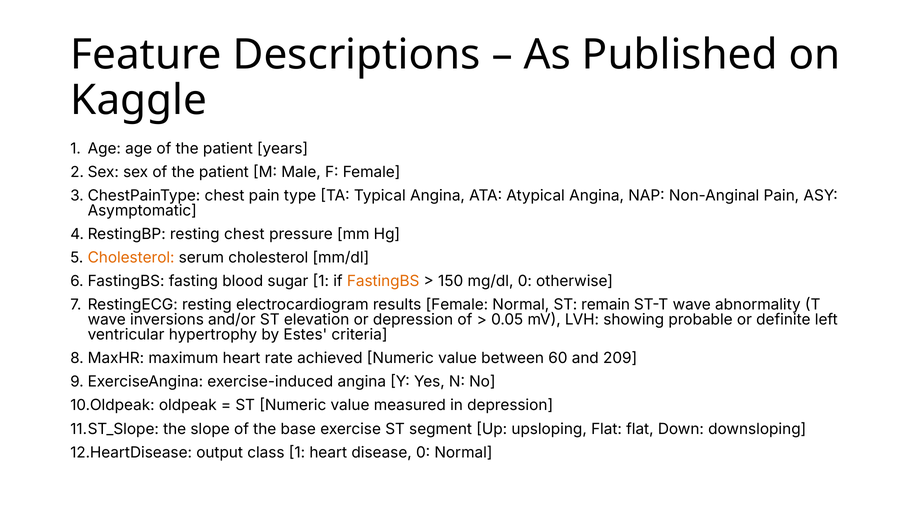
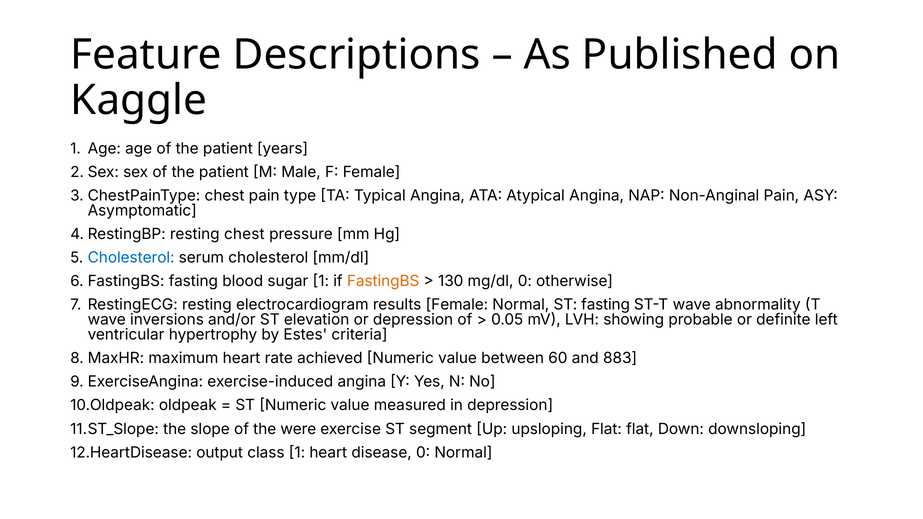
Cholesterol at (131, 258) colour: orange -> blue
150: 150 -> 130
ST remain: remain -> fasting
209: 209 -> 883
base: base -> were
